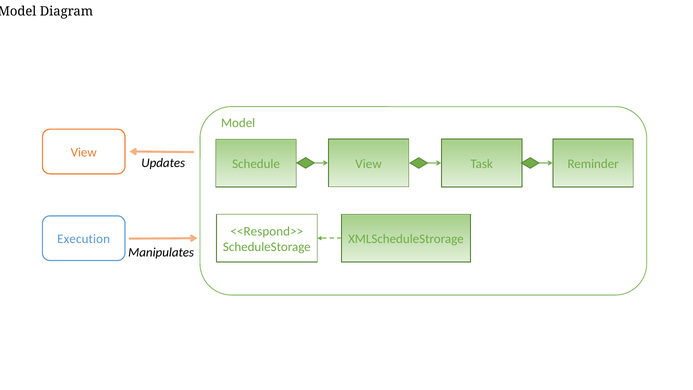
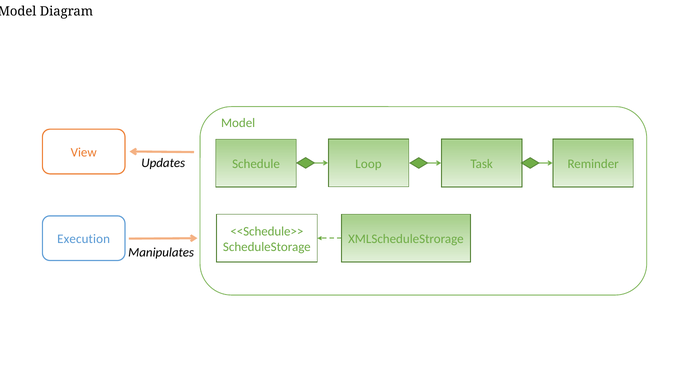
Schedule View: View -> Loop
<<Respond>>: <<Respond>> -> <<Schedule>>
